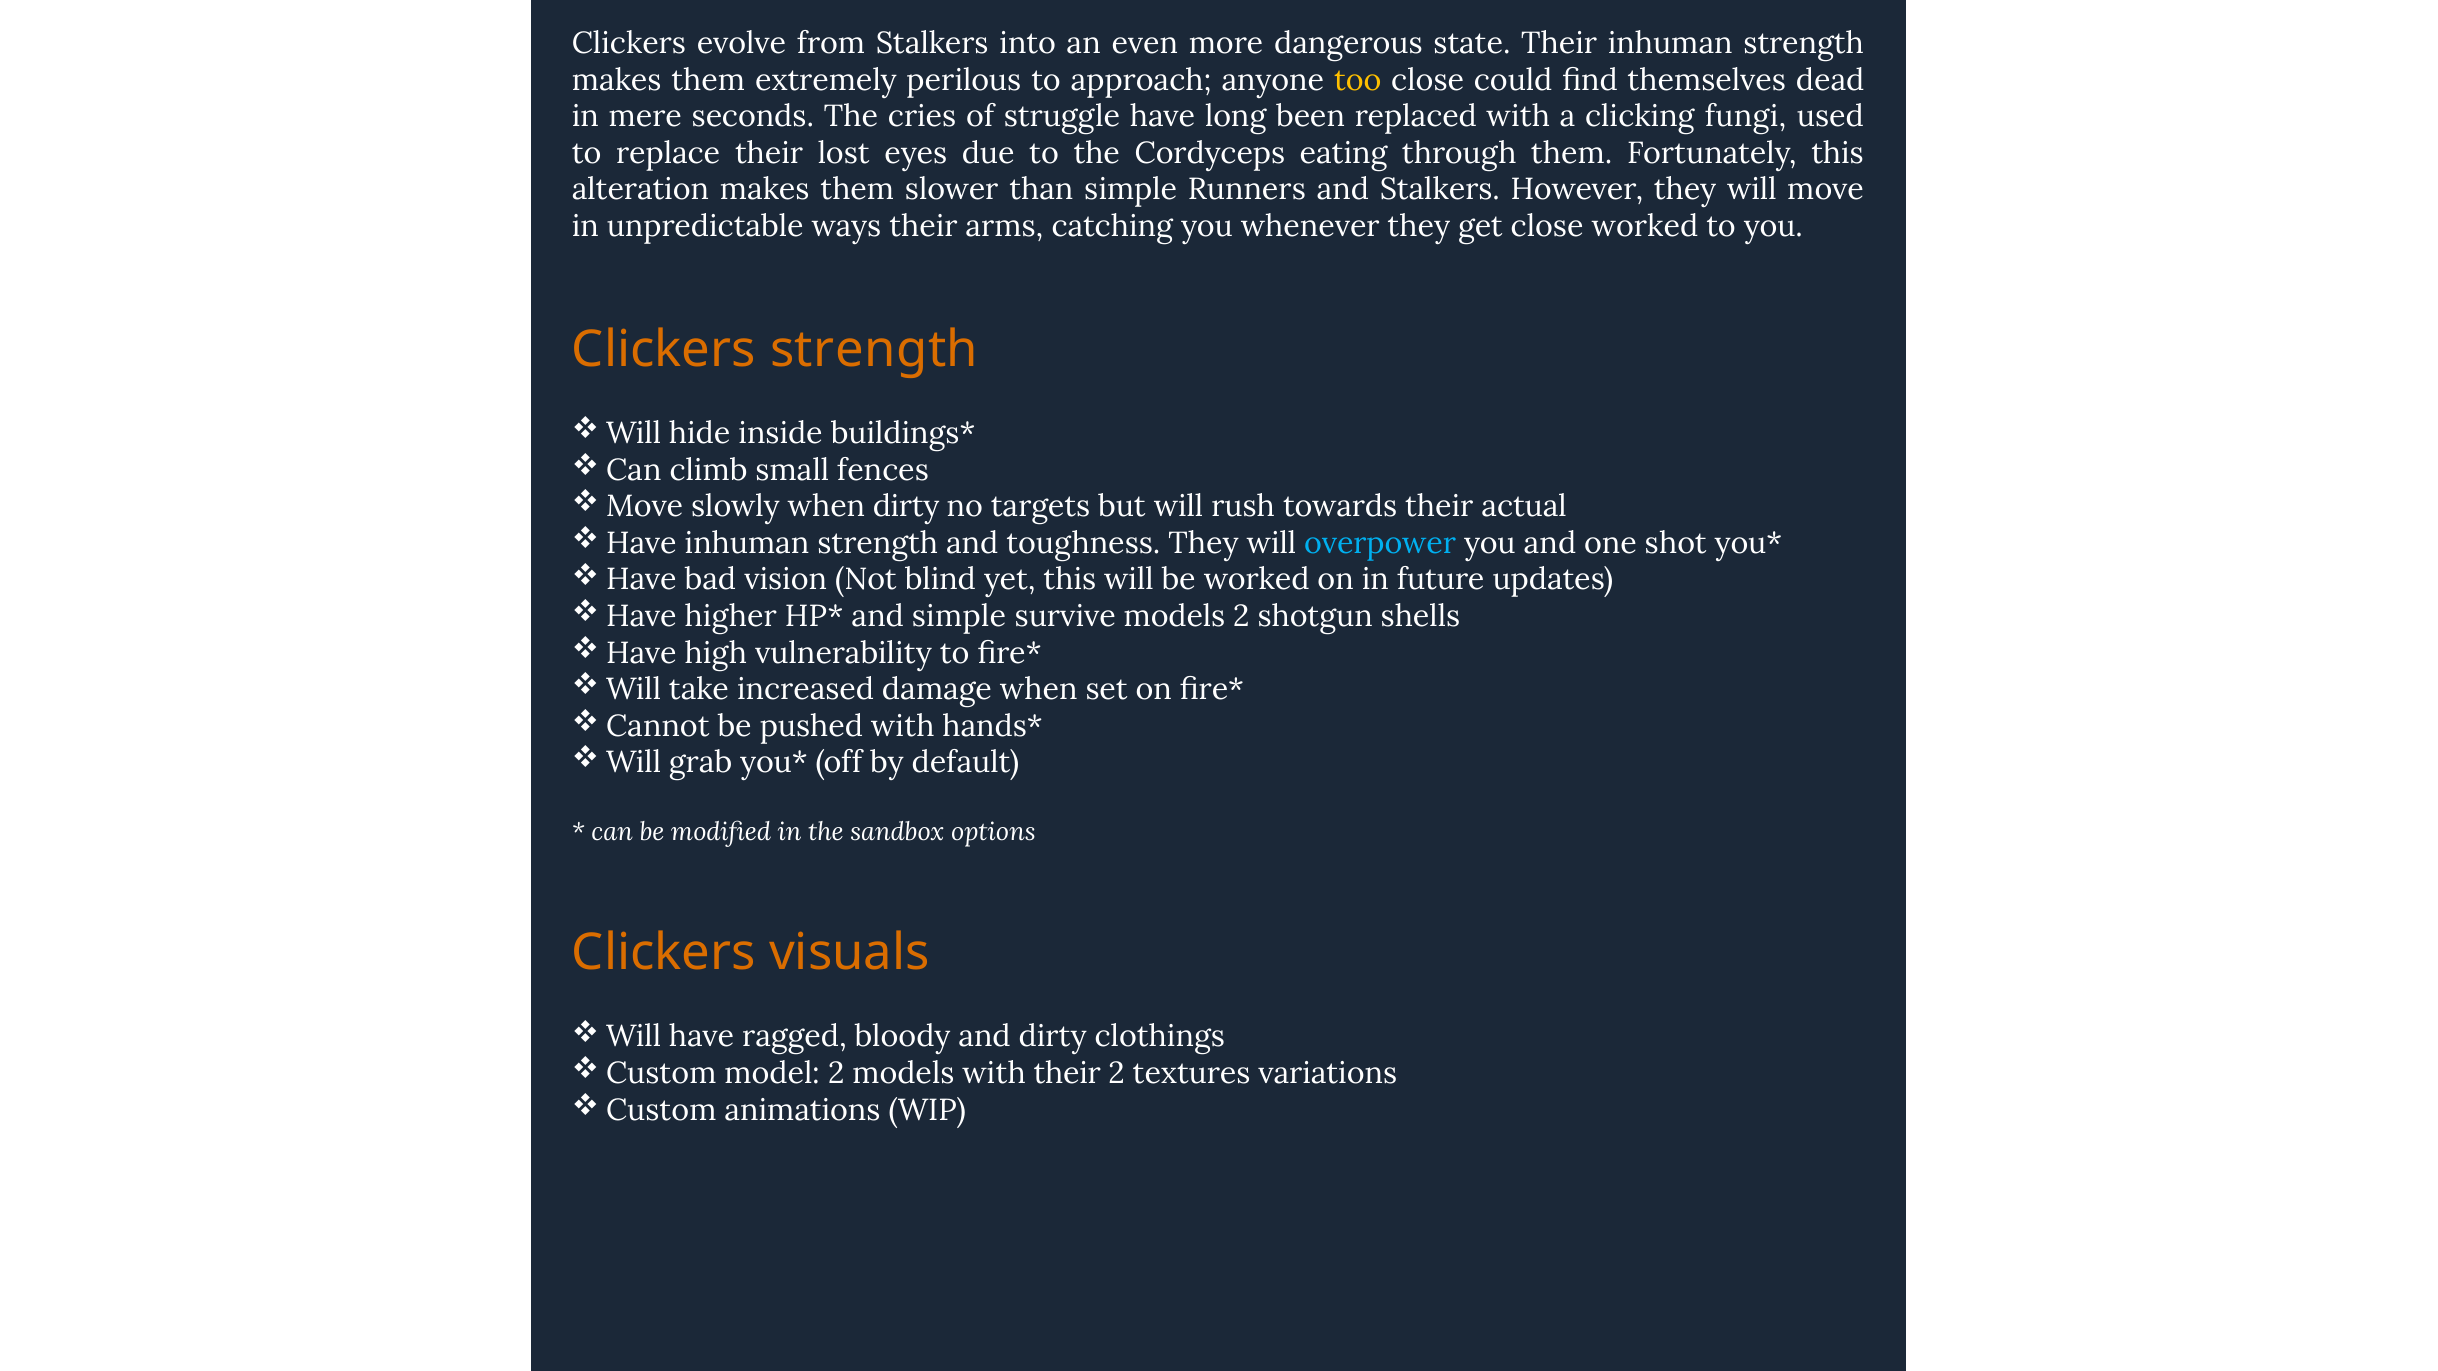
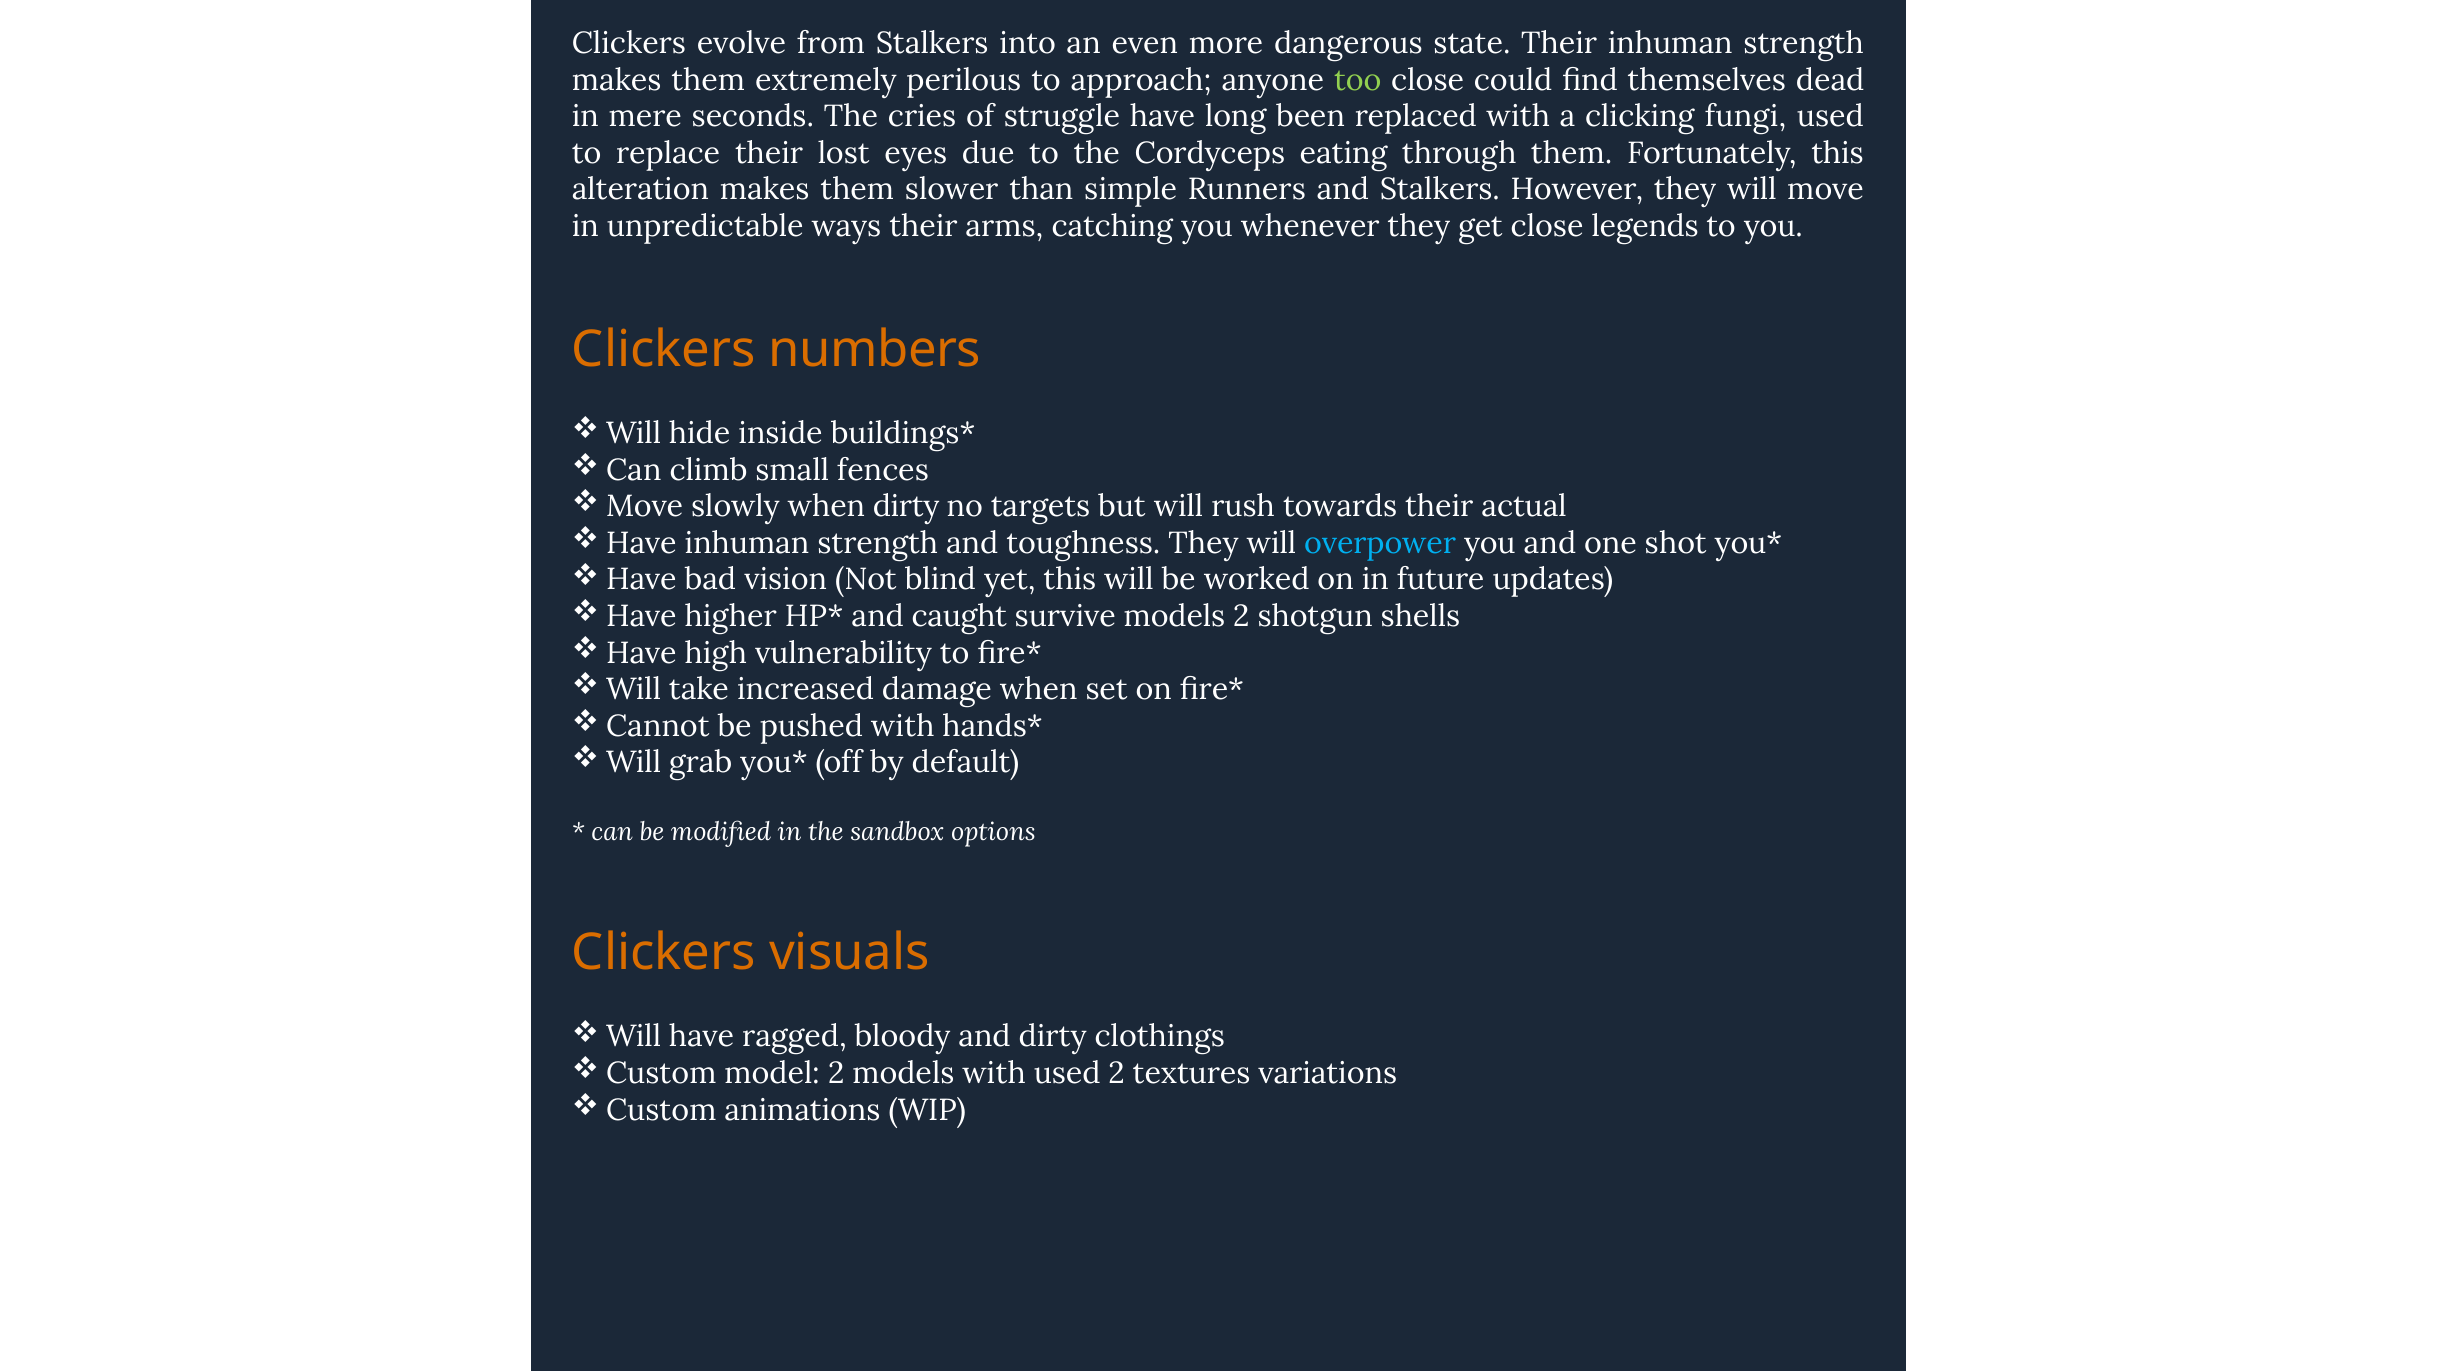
too colour: yellow -> light green
close worked: worked -> legends
Clickers strength: strength -> numbers
and simple: simple -> caught
with their: their -> used
